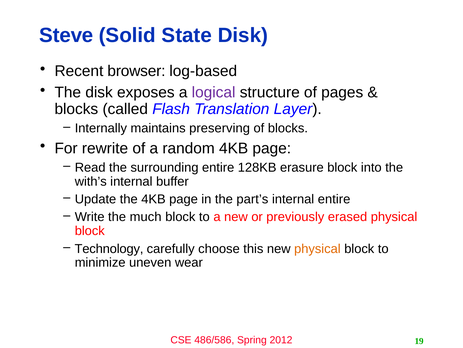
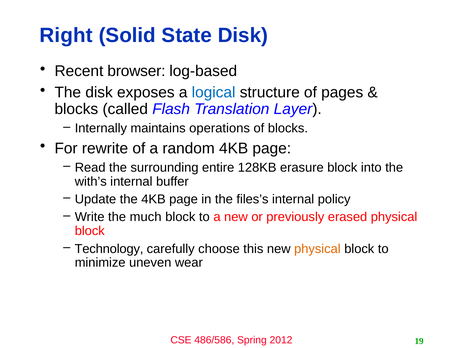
Steve: Steve -> Right
logical colour: purple -> blue
preserving: preserving -> operations
part’s: part’s -> files’s
internal entire: entire -> policy
